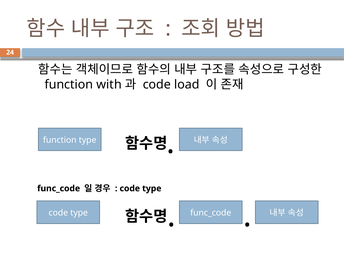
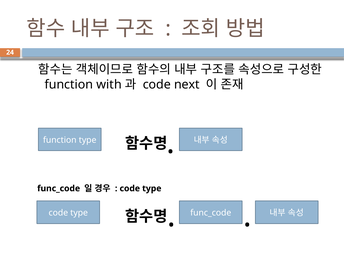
load: load -> next
